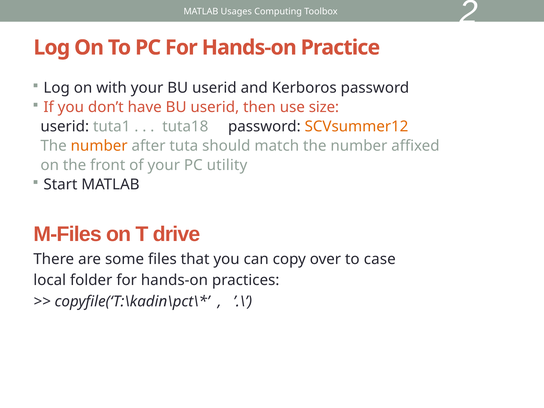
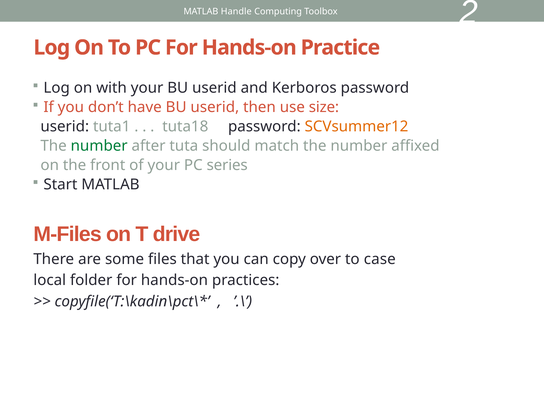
Usages: Usages -> Handle
number at (99, 146) colour: orange -> green
utility: utility -> series
